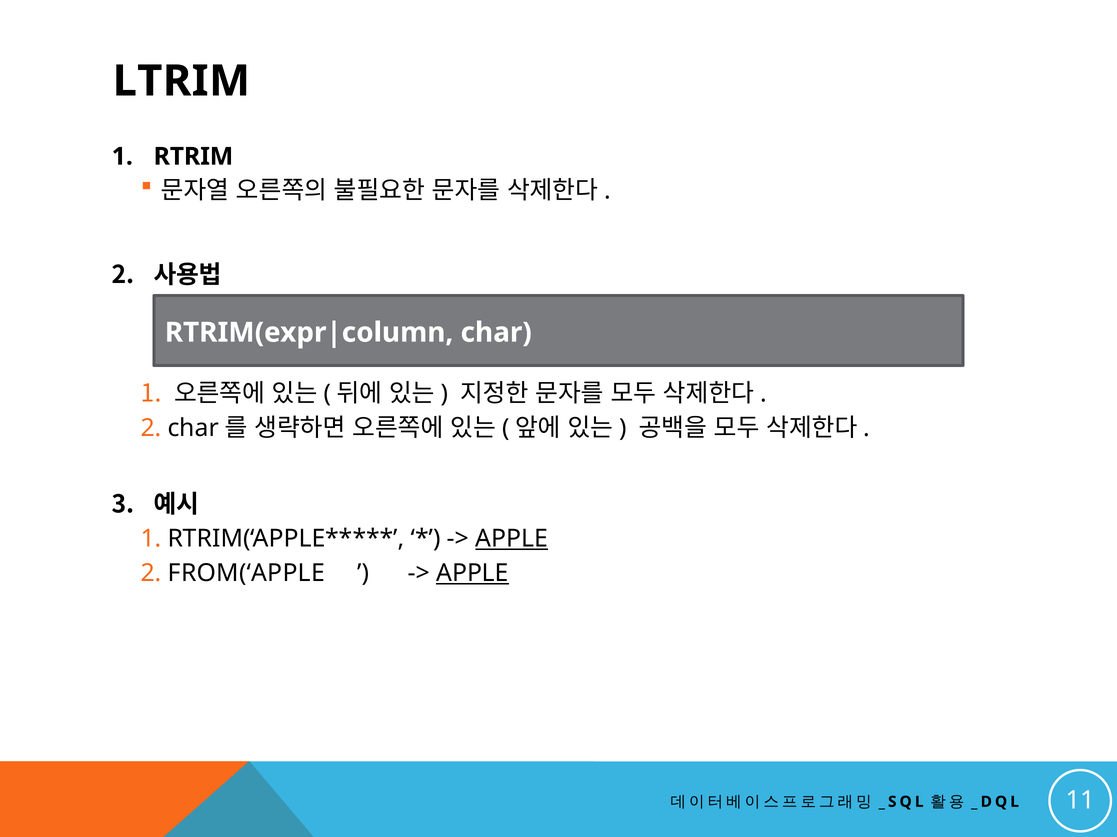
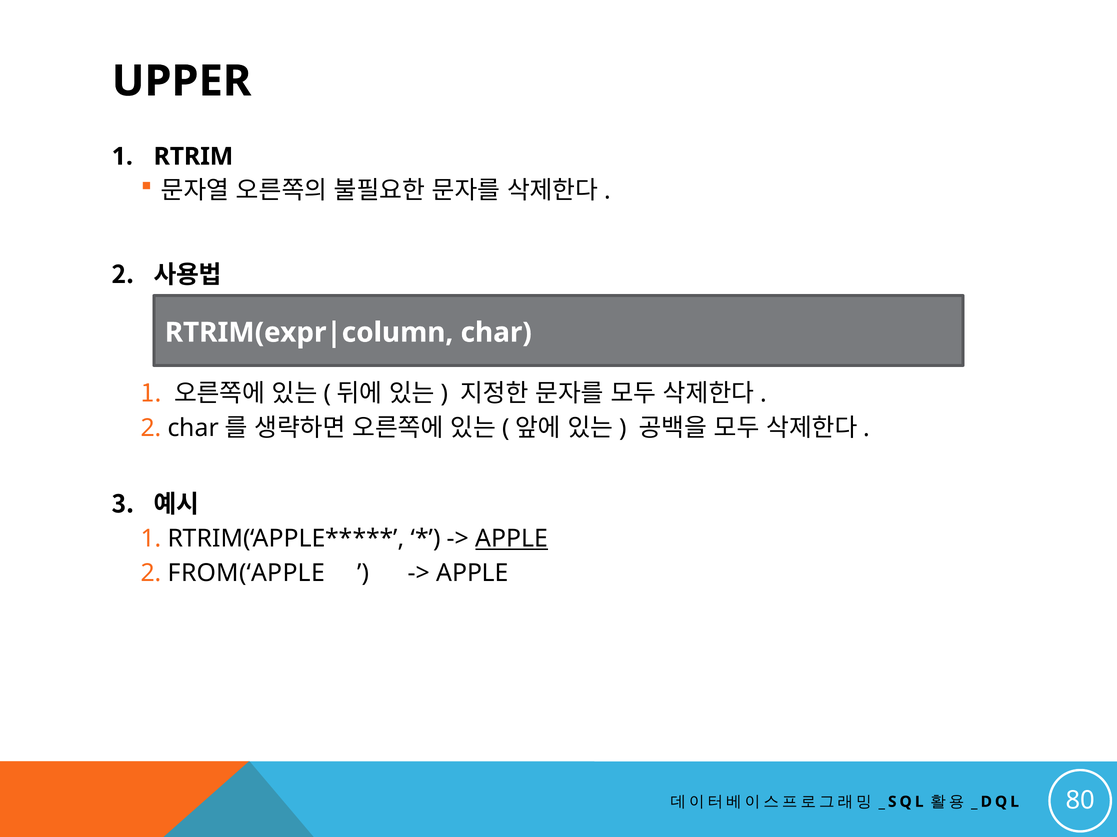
LTRIM: LTRIM -> UPPER
APPLE at (472, 574) underline: present -> none
11: 11 -> 80
